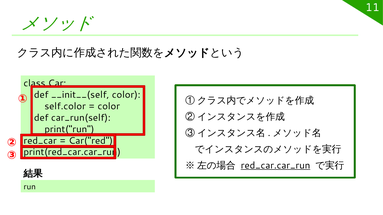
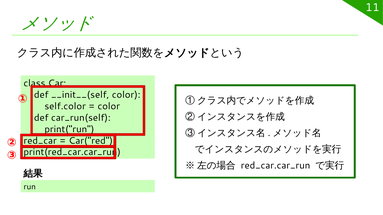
red_car.car_run underline: present -> none
